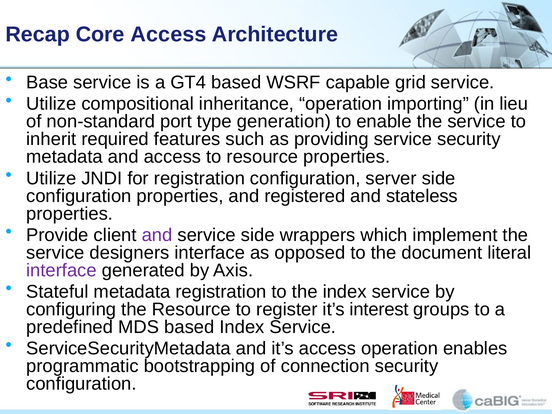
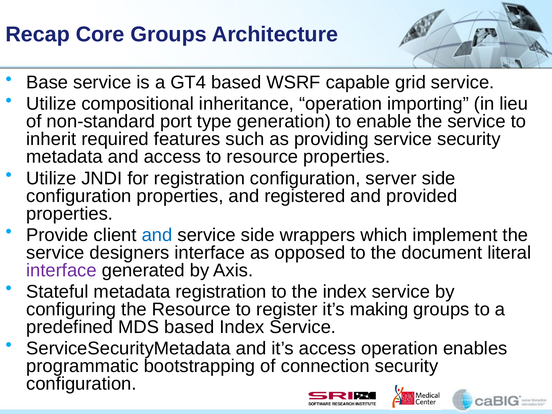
Core Access: Access -> Groups
stateless: stateless -> provided
and at (157, 235) colour: purple -> blue
interest: interest -> making
